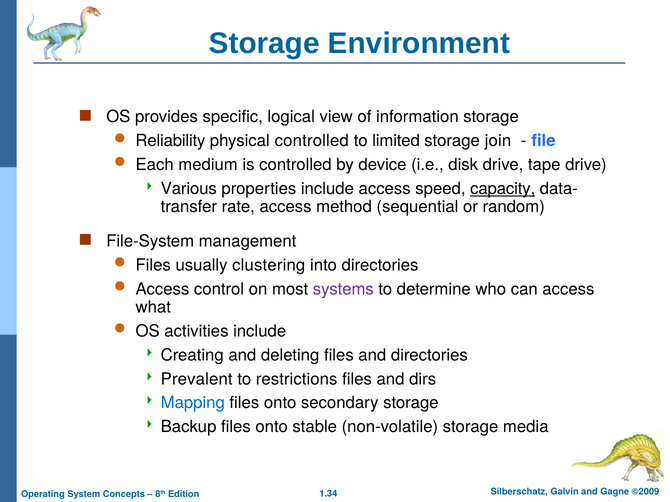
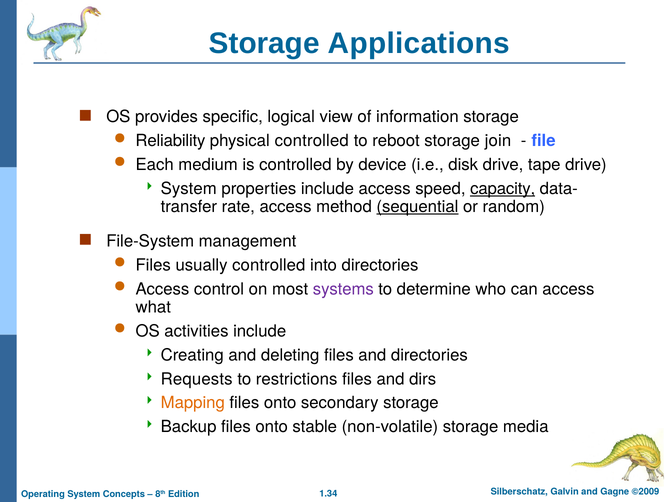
Environment: Environment -> Applications
limited: limited -> reboot
Various at (189, 189): Various -> System
sequential underline: none -> present
usually clustering: clustering -> controlled
Prevalent: Prevalent -> Requests
Mapping colour: blue -> orange
